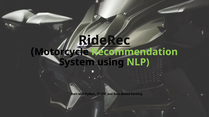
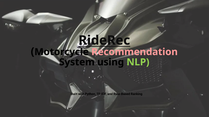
Recommendation colour: light green -> pink
